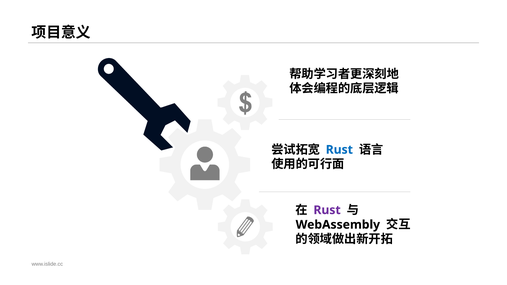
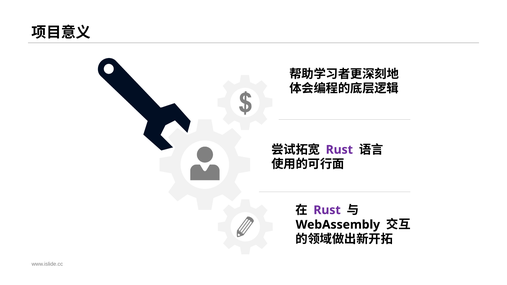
Rust at (339, 150) colour: blue -> purple
